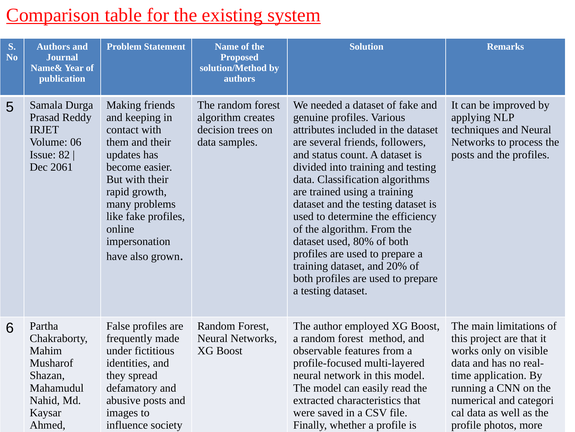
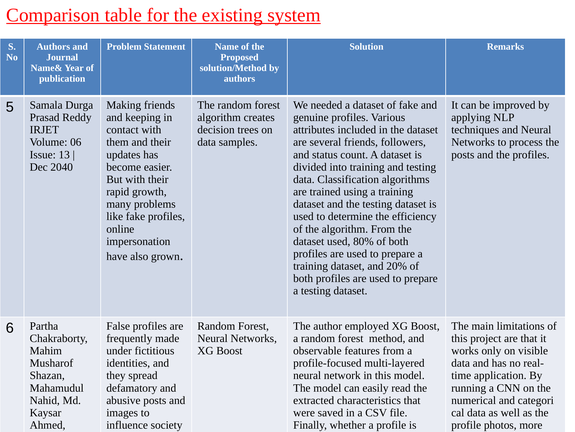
82: 82 -> 13
2061: 2061 -> 2040
